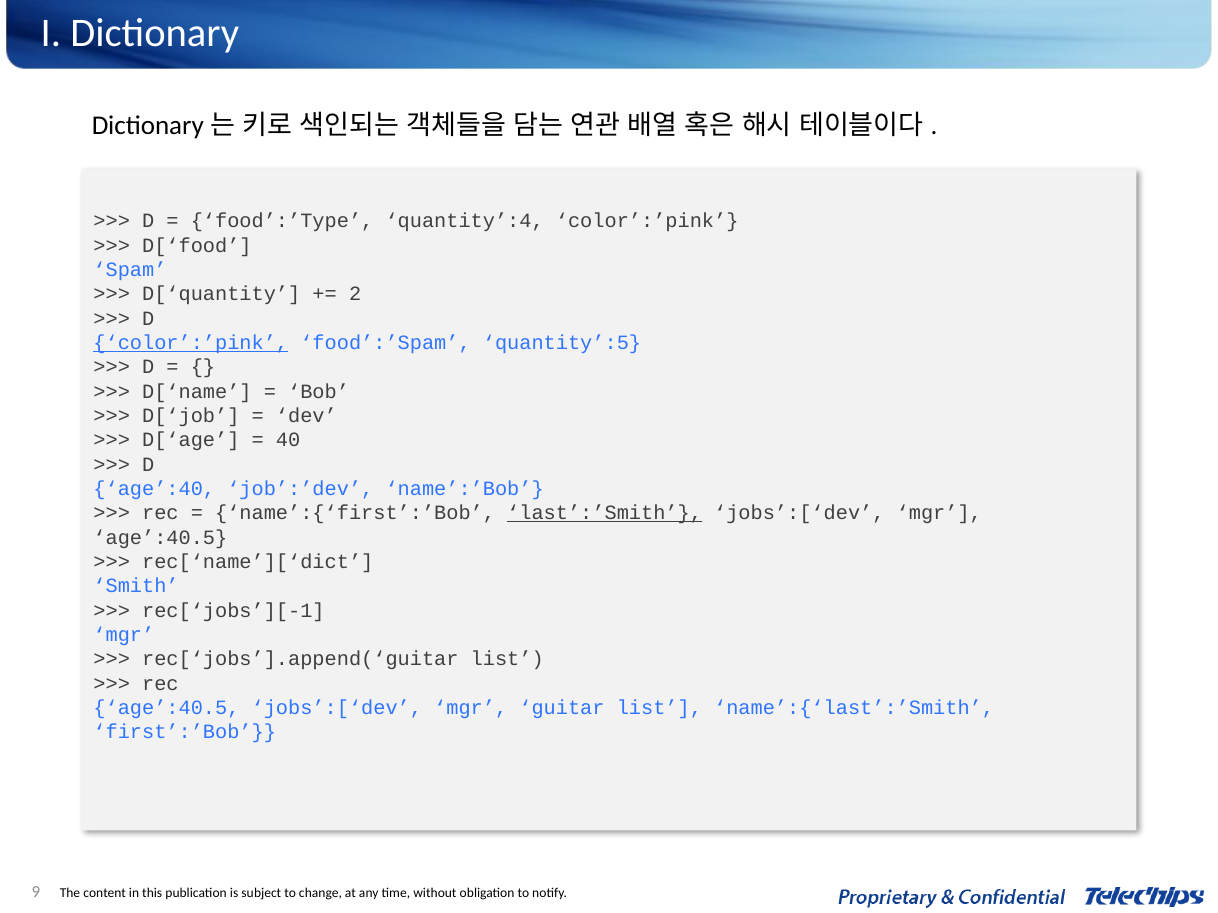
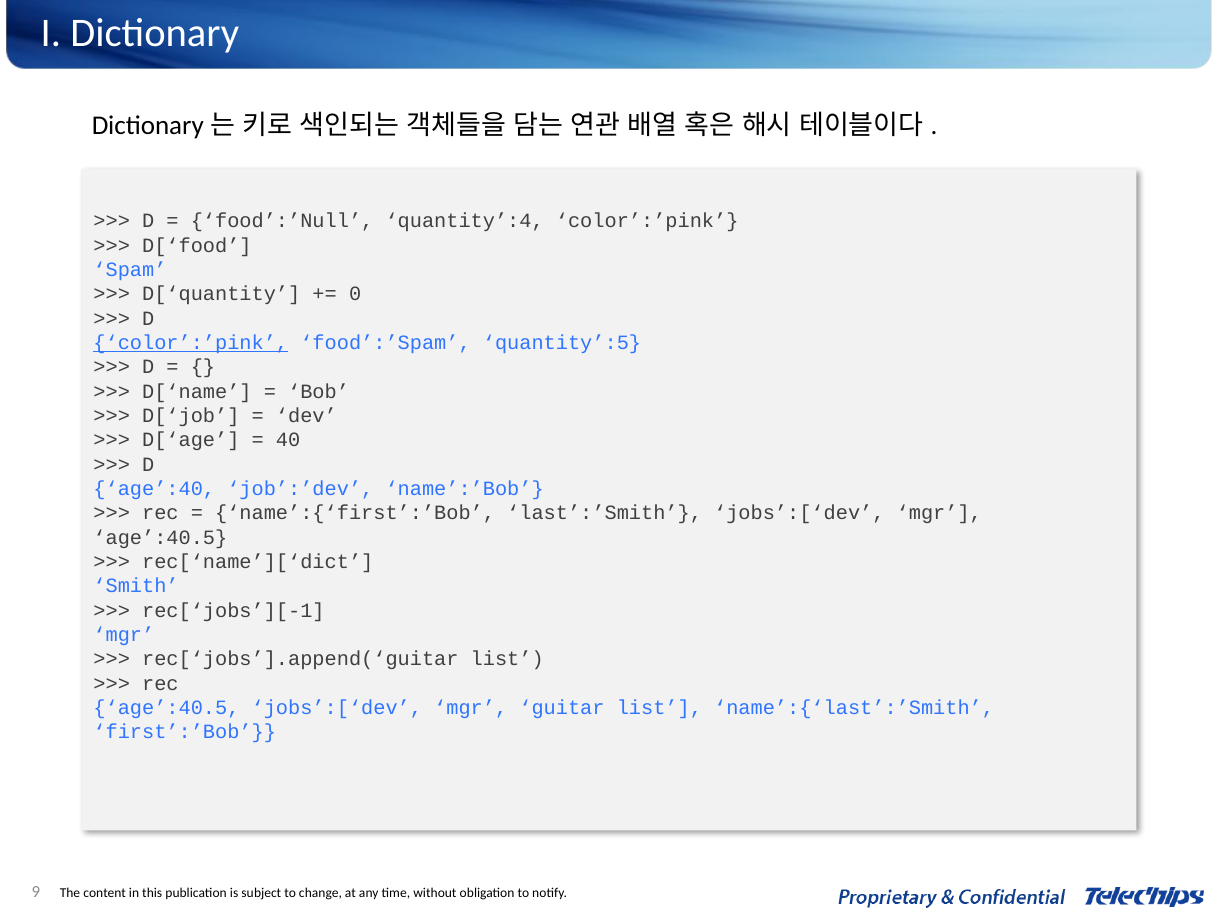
food’:’Type: food’:’Type -> food’:’Null
2: 2 -> 0
last’:’Smith underline: present -> none
